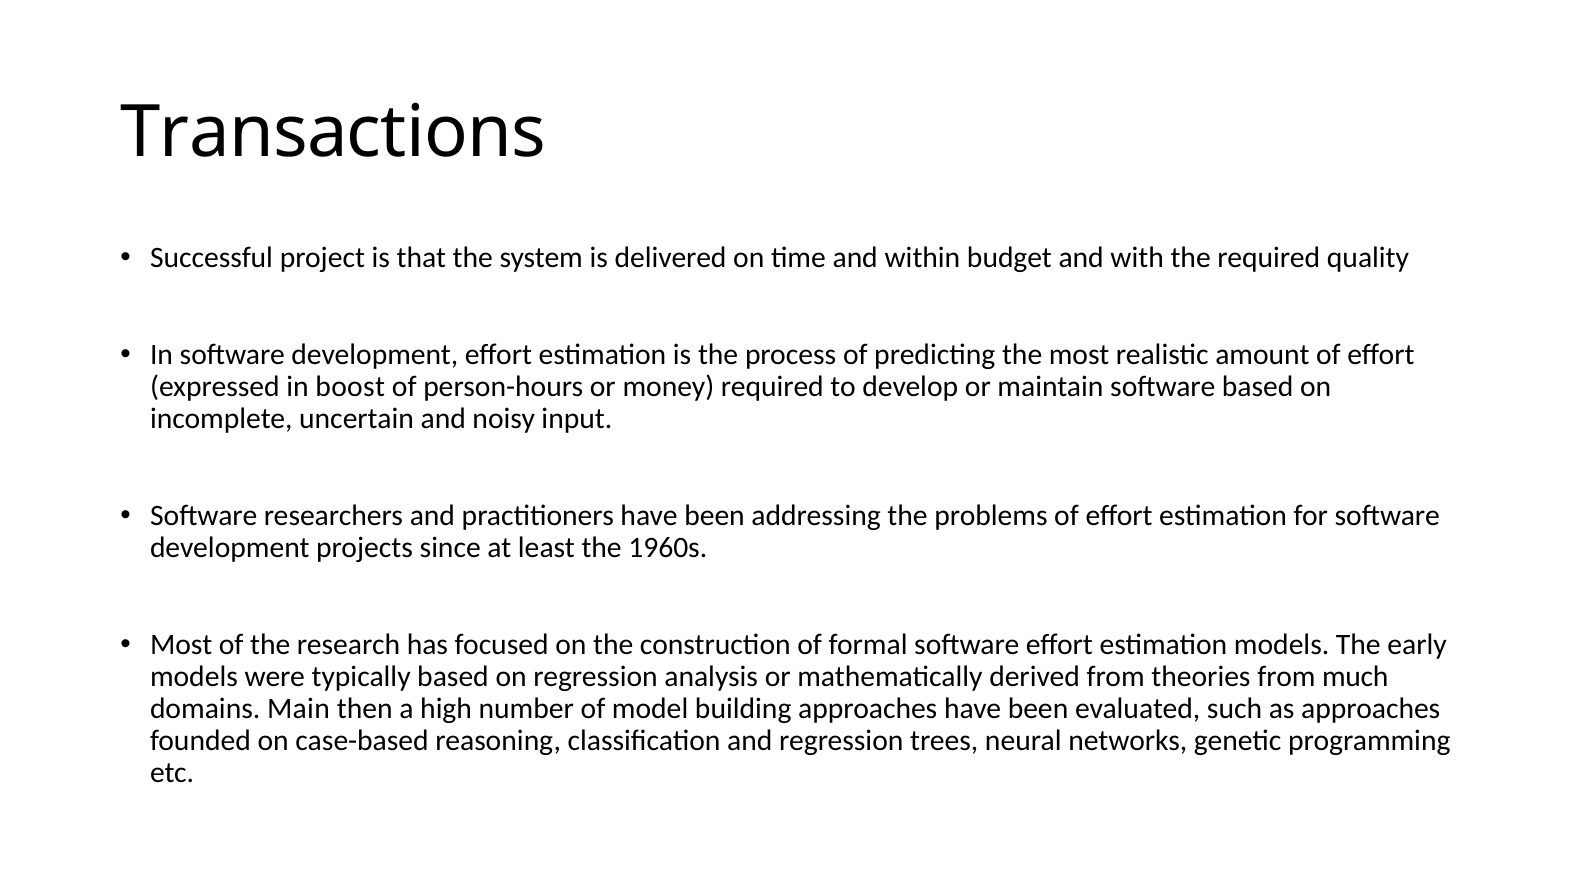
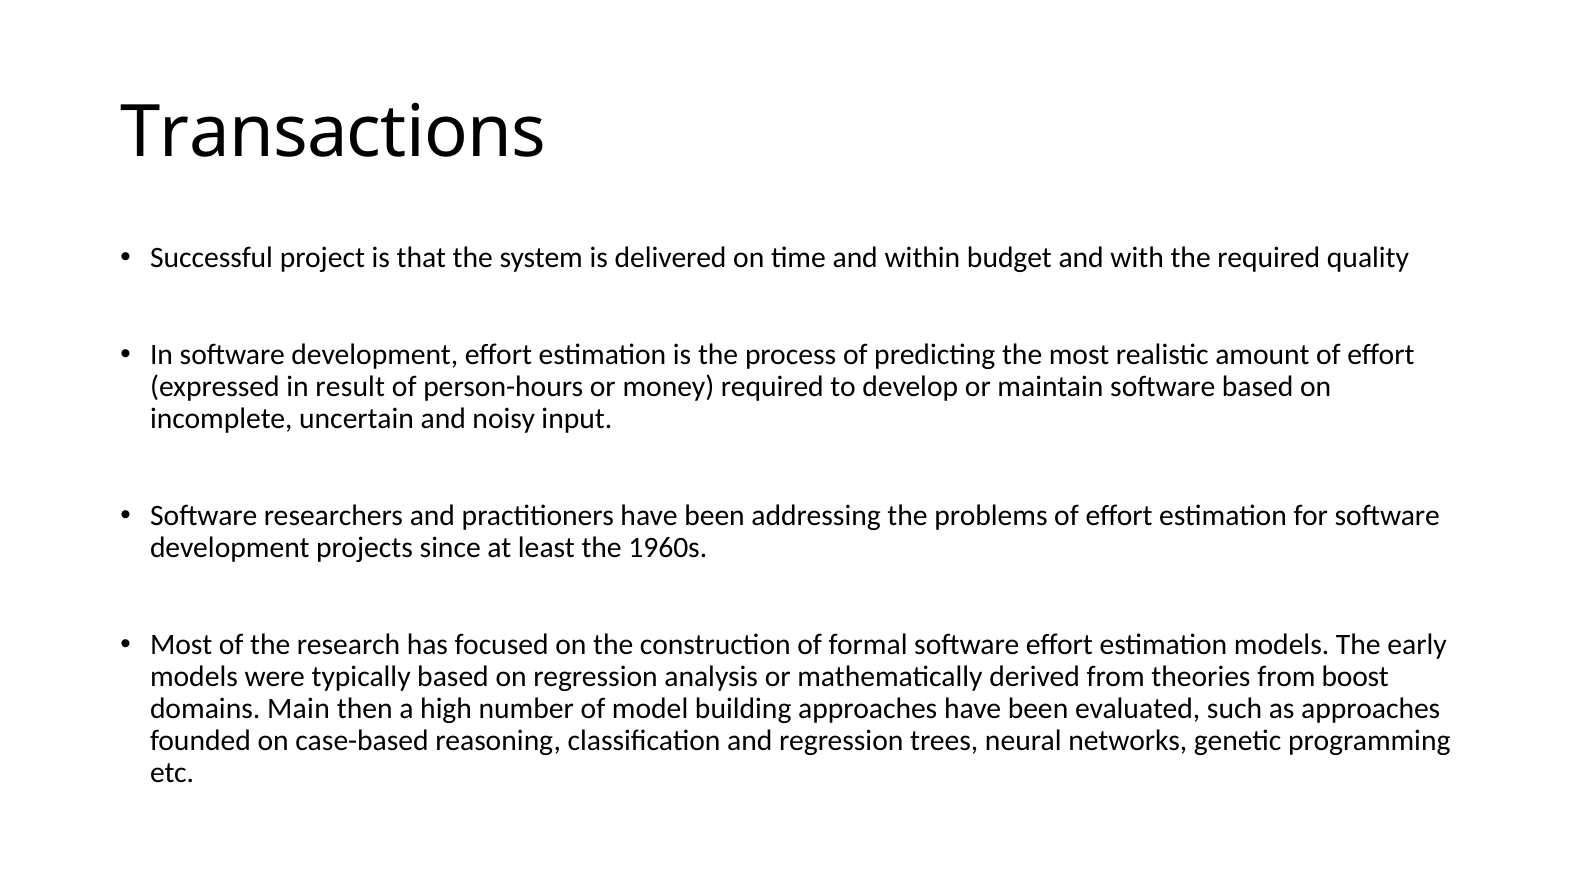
boost: boost -> result
much: much -> boost
